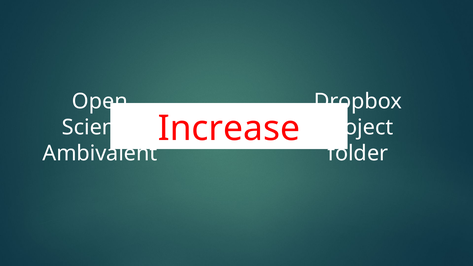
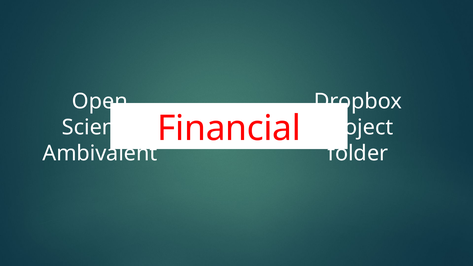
Increase: Increase -> Financial
